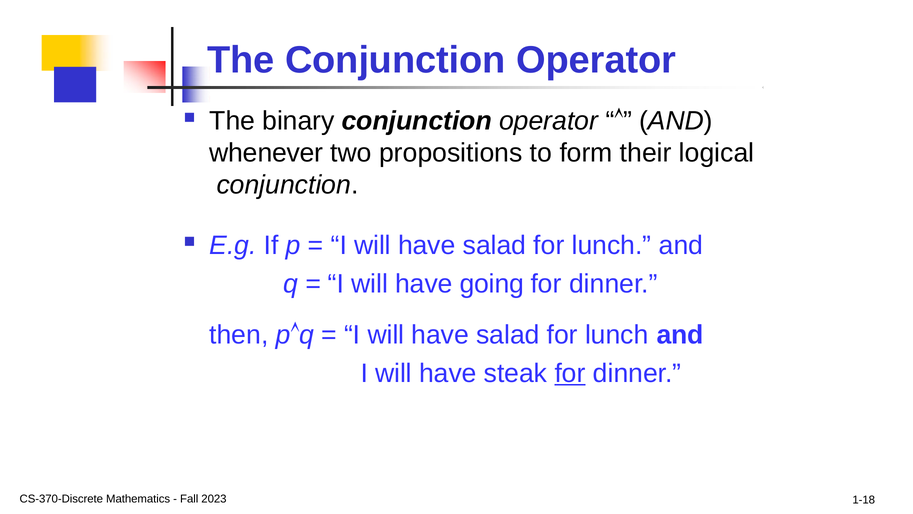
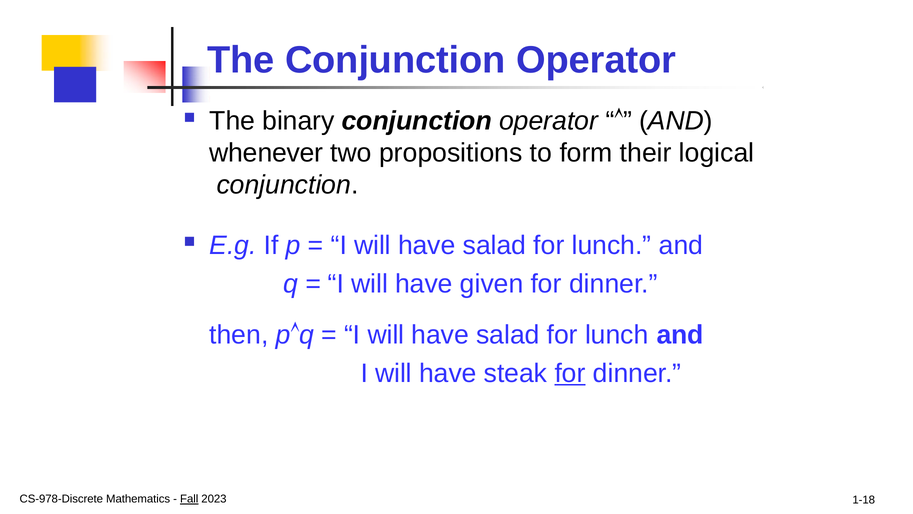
going: going -> given
CS-370-Discrete: CS-370-Discrete -> CS-978-Discrete
Fall underline: none -> present
